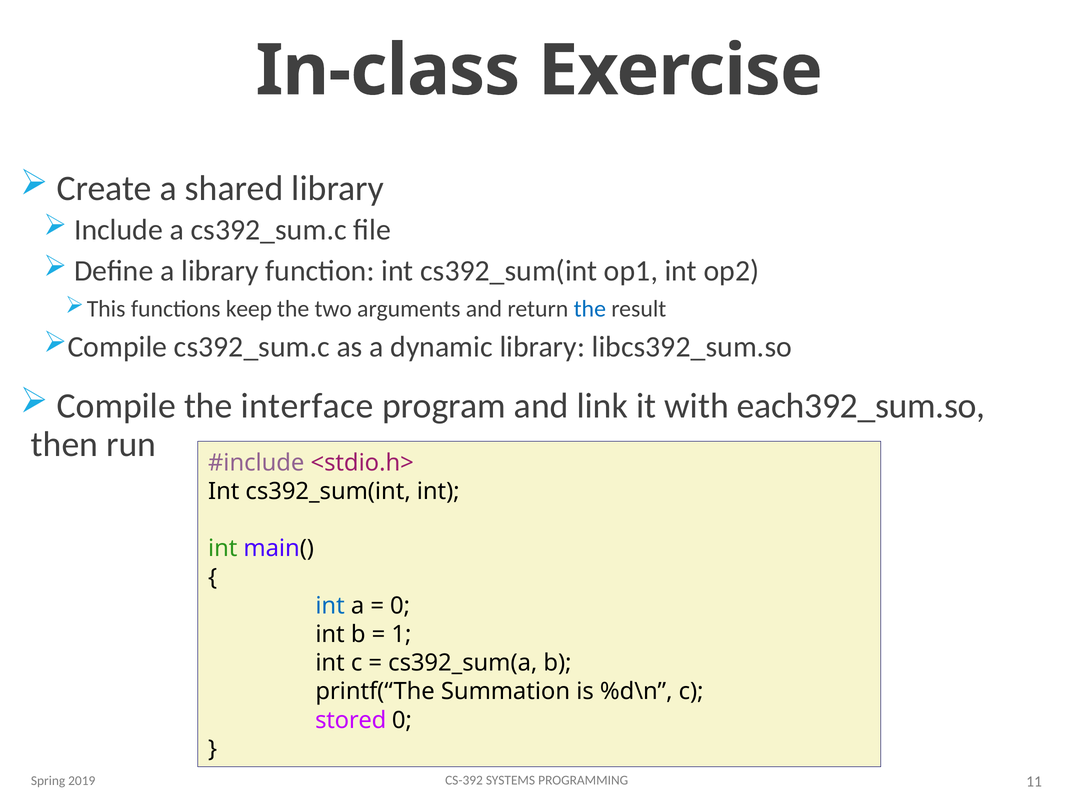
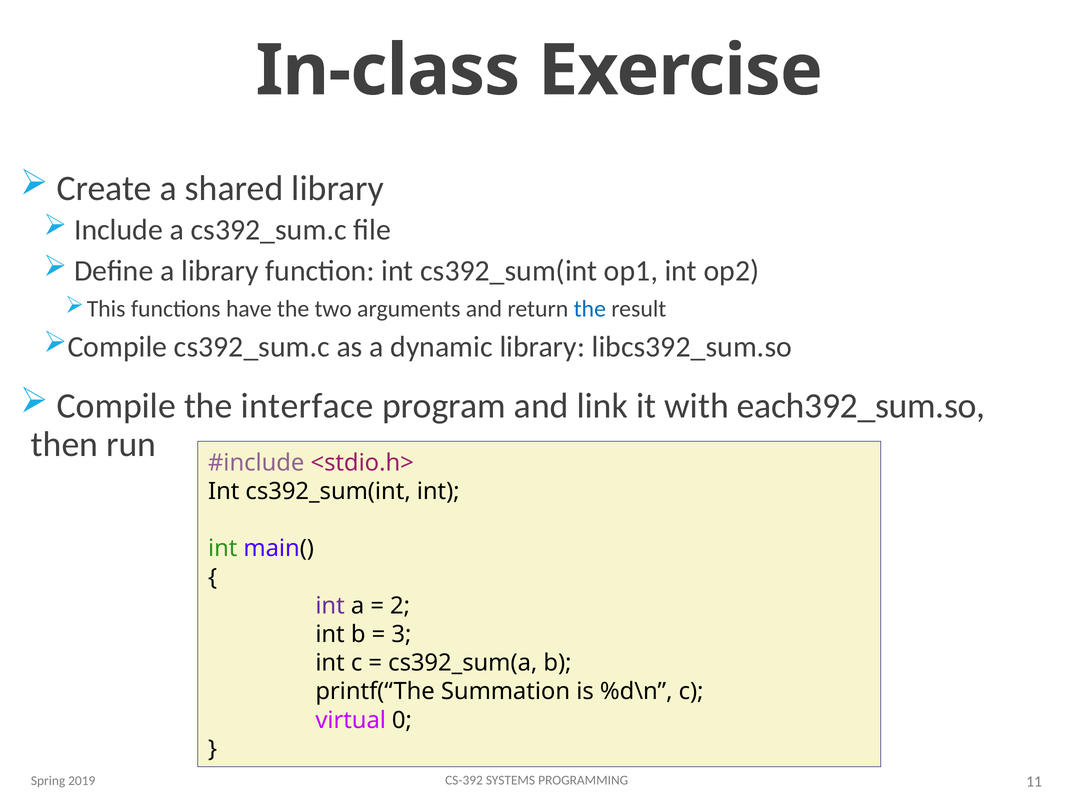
keep: keep -> have
int at (330, 606) colour: blue -> purple
0 at (400, 606): 0 -> 2
1: 1 -> 3
stored: stored -> virtual
